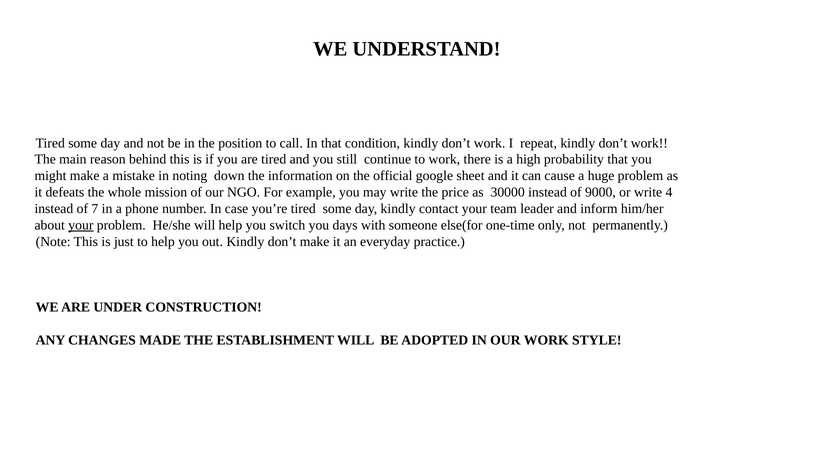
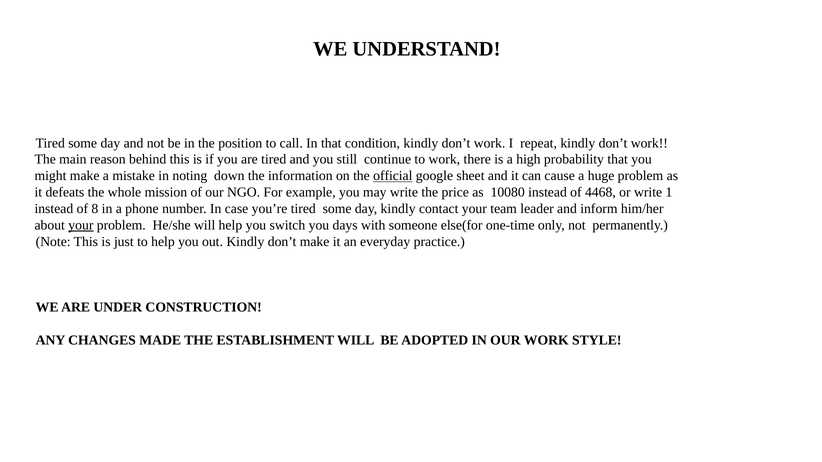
official underline: none -> present
30000: 30000 -> 10080
9000: 9000 -> 4468
4: 4 -> 1
7: 7 -> 8
